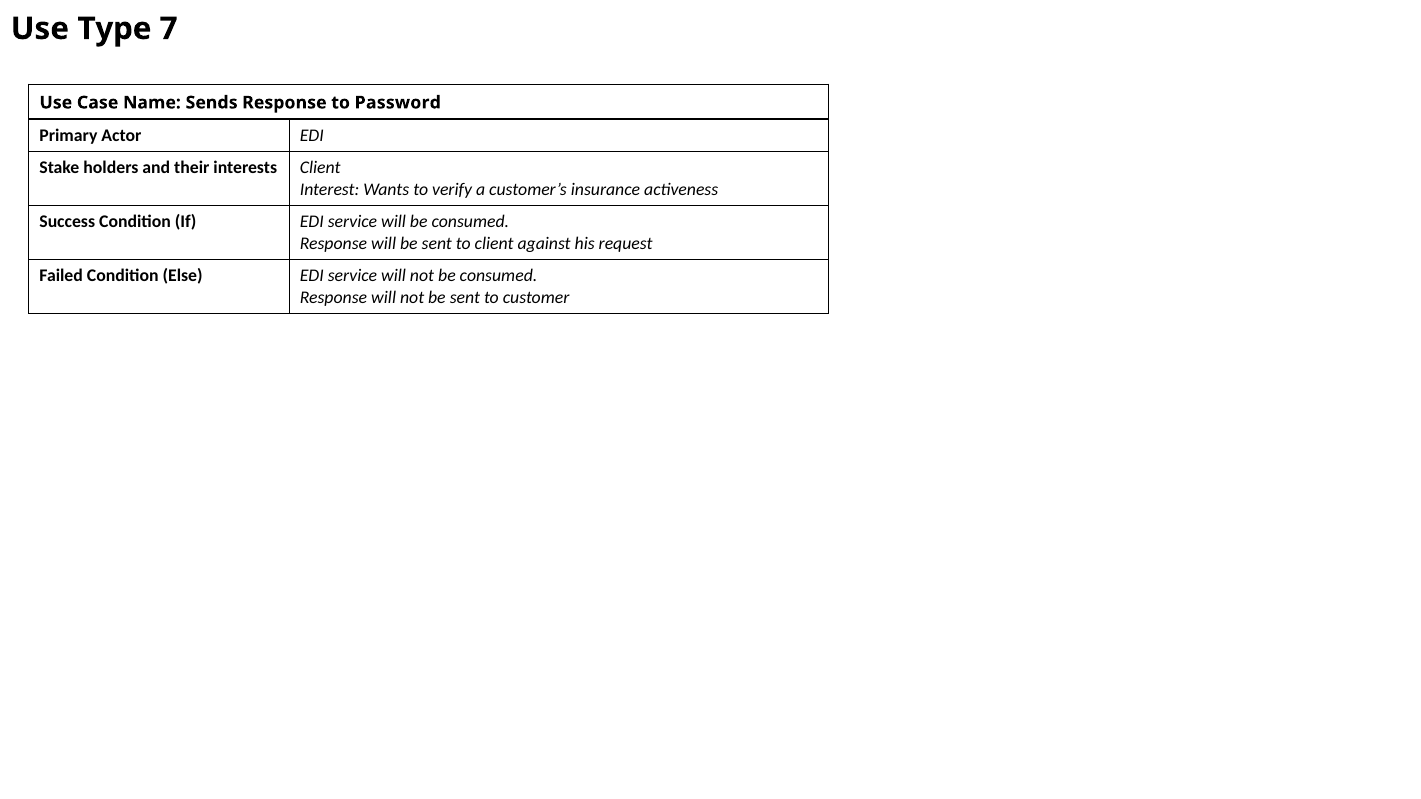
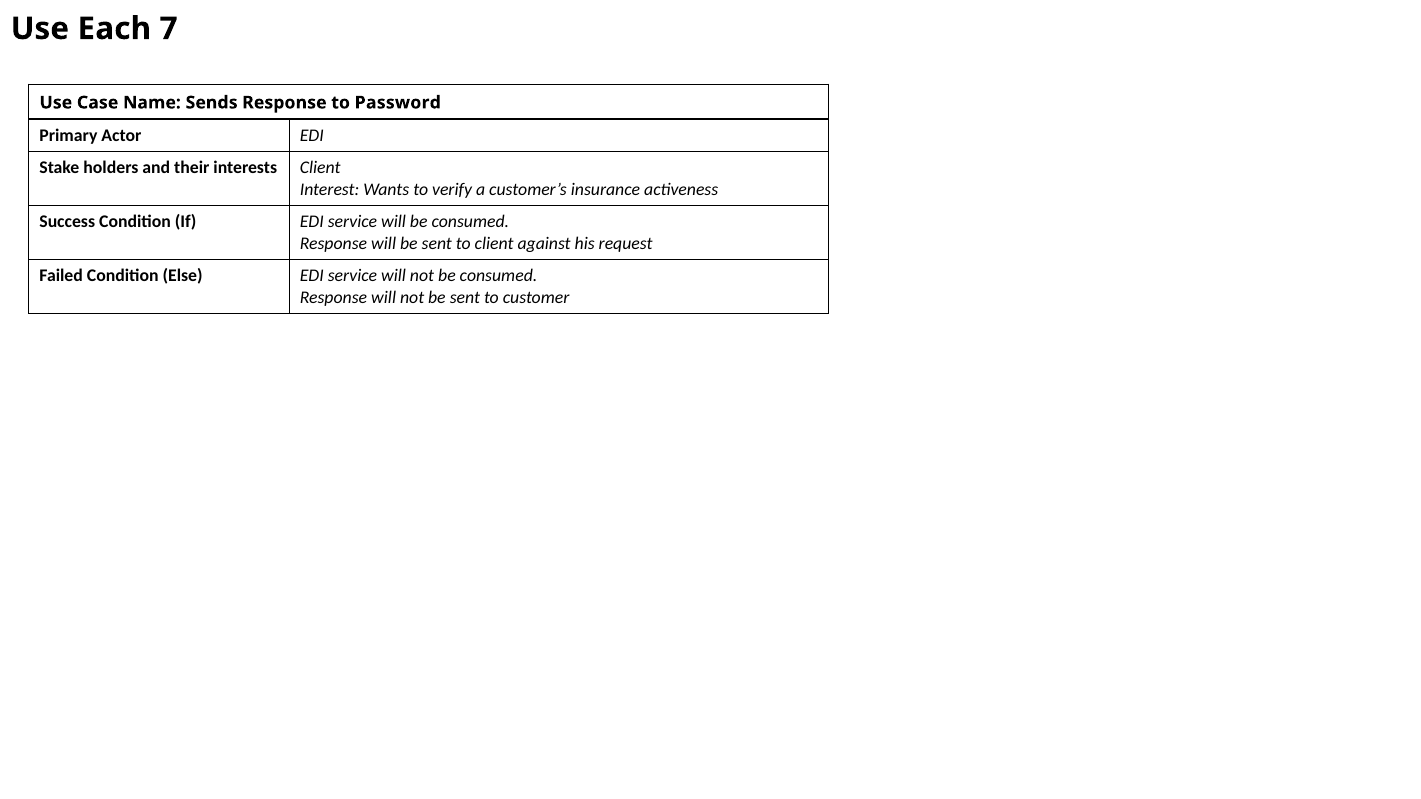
Type: Type -> Each
